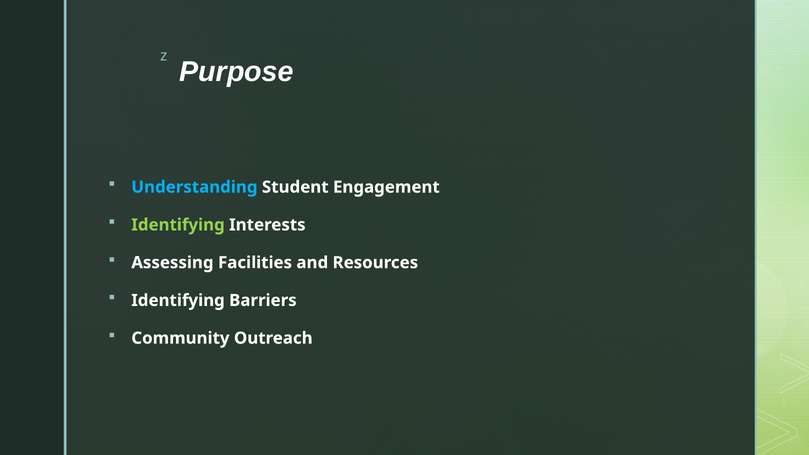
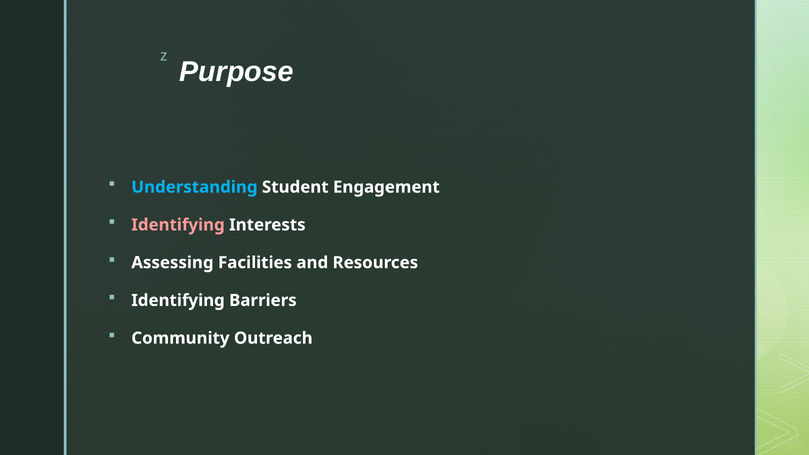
Identifying at (178, 225) colour: light green -> pink
